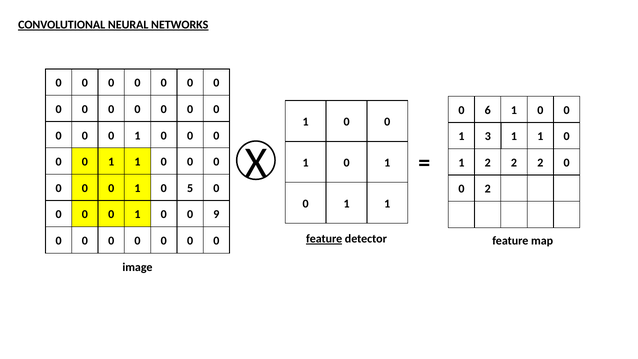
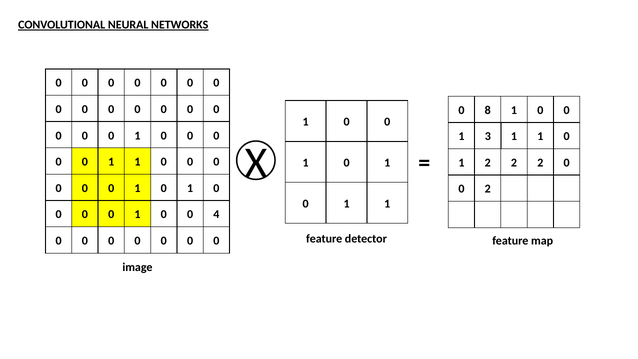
6: 6 -> 8
5 at (190, 188): 5 -> 1
9: 9 -> 4
feature at (324, 239) underline: present -> none
